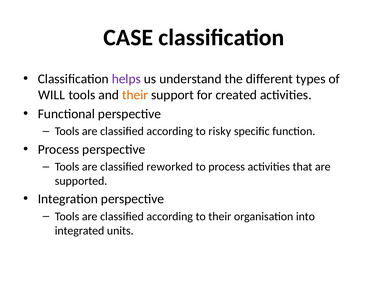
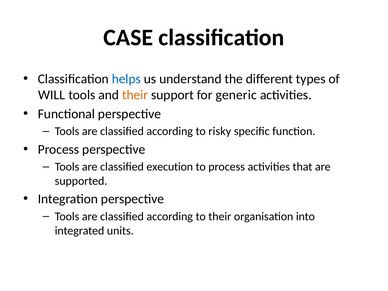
helps colour: purple -> blue
created: created -> generic
reworked: reworked -> execution
